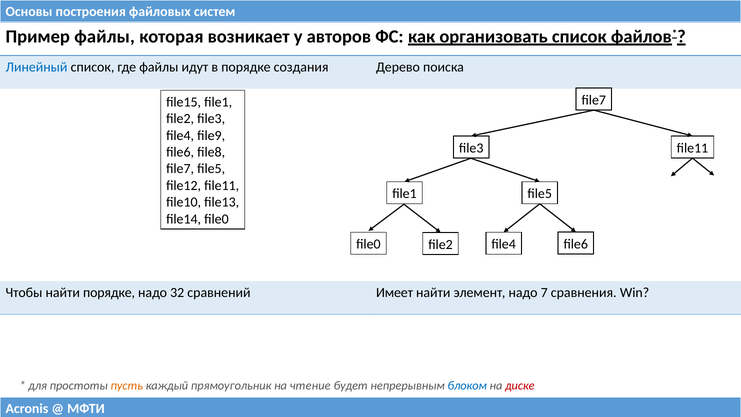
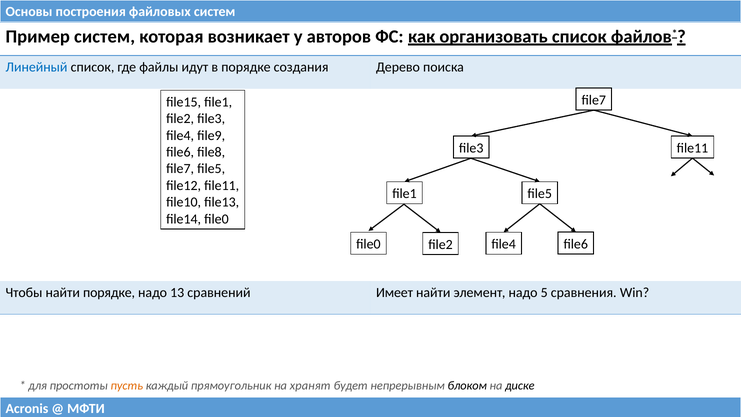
Пример файлы: файлы -> систем
32: 32 -> 13
7: 7 -> 5
чтение: чтение -> хранят
блоком colour: blue -> black
диске colour: red -> black
